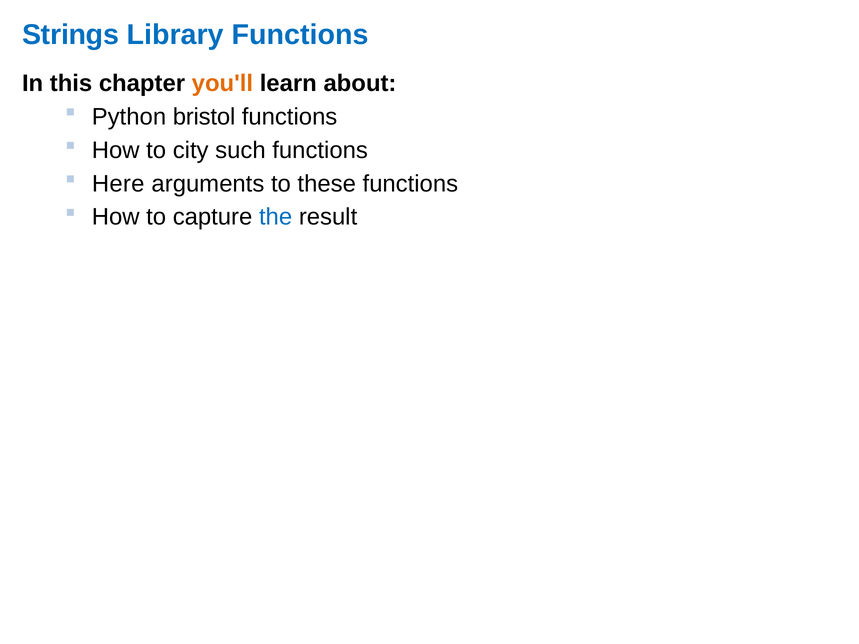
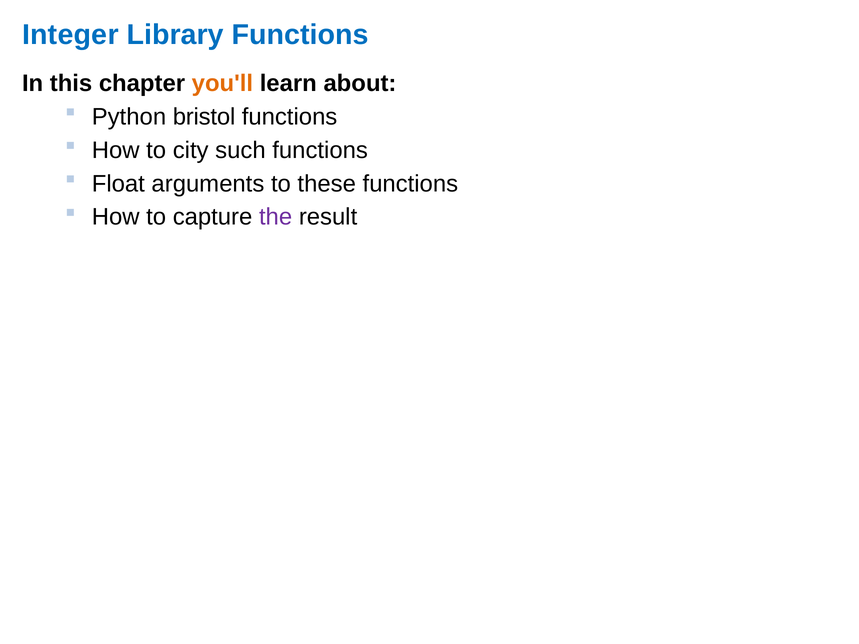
Strings: Strings -> Integer
Here: Here -> Float
the colour: blue -> purple
